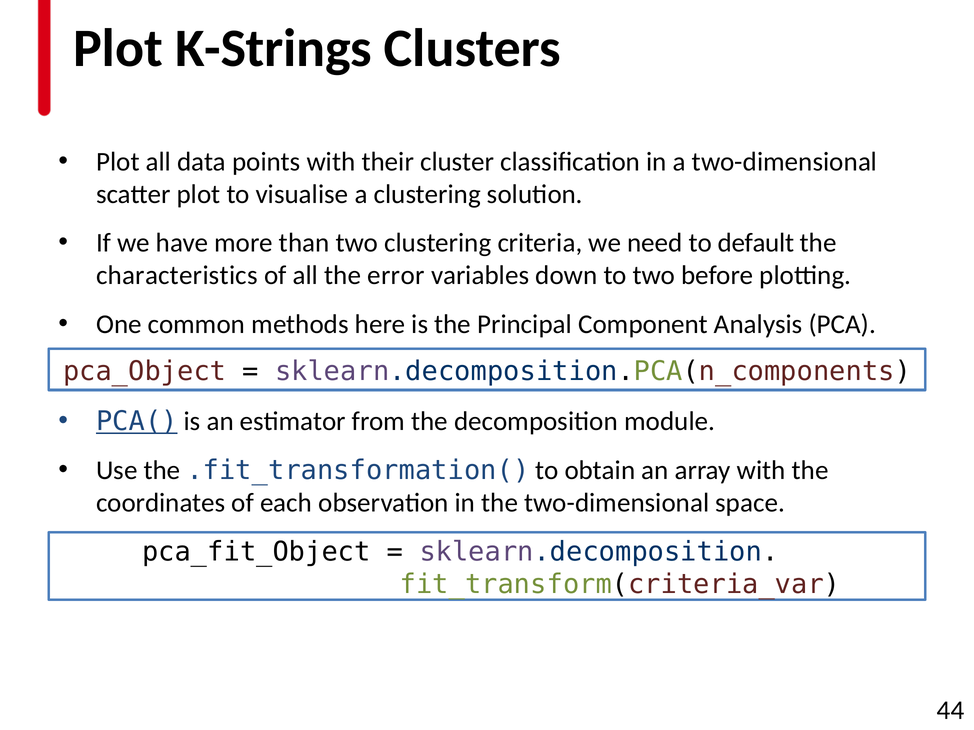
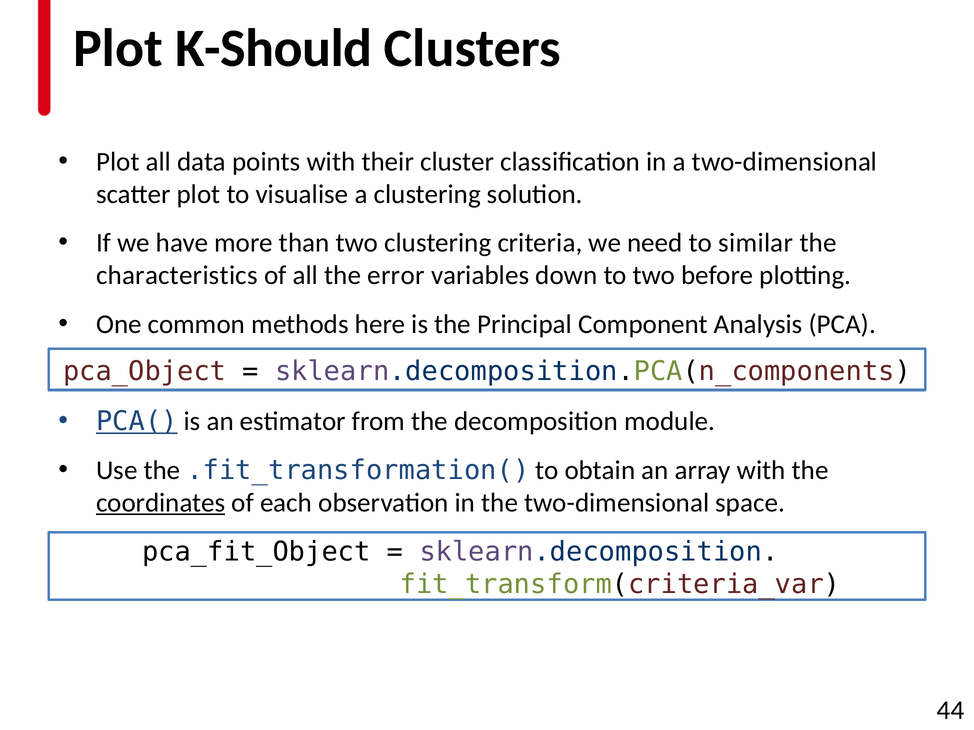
K-Strings: K-Strings -> K-Should
default: default -> similar
coordinates underline: none -> present
